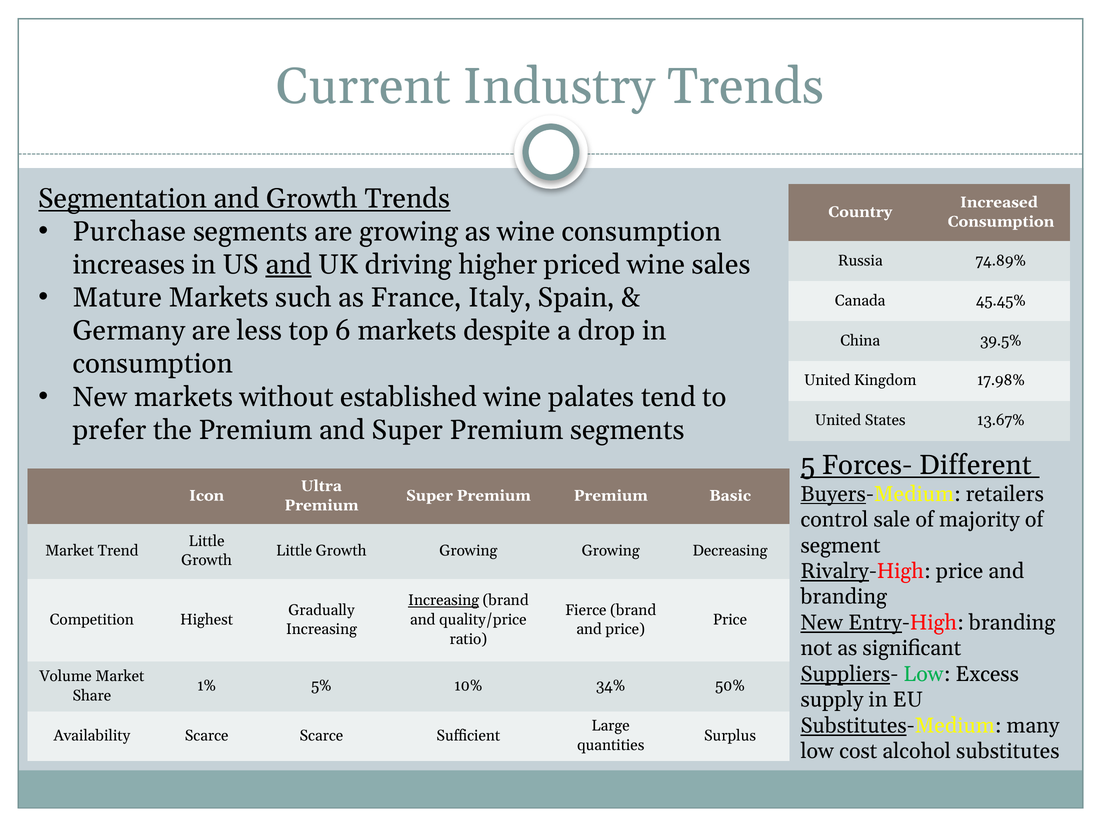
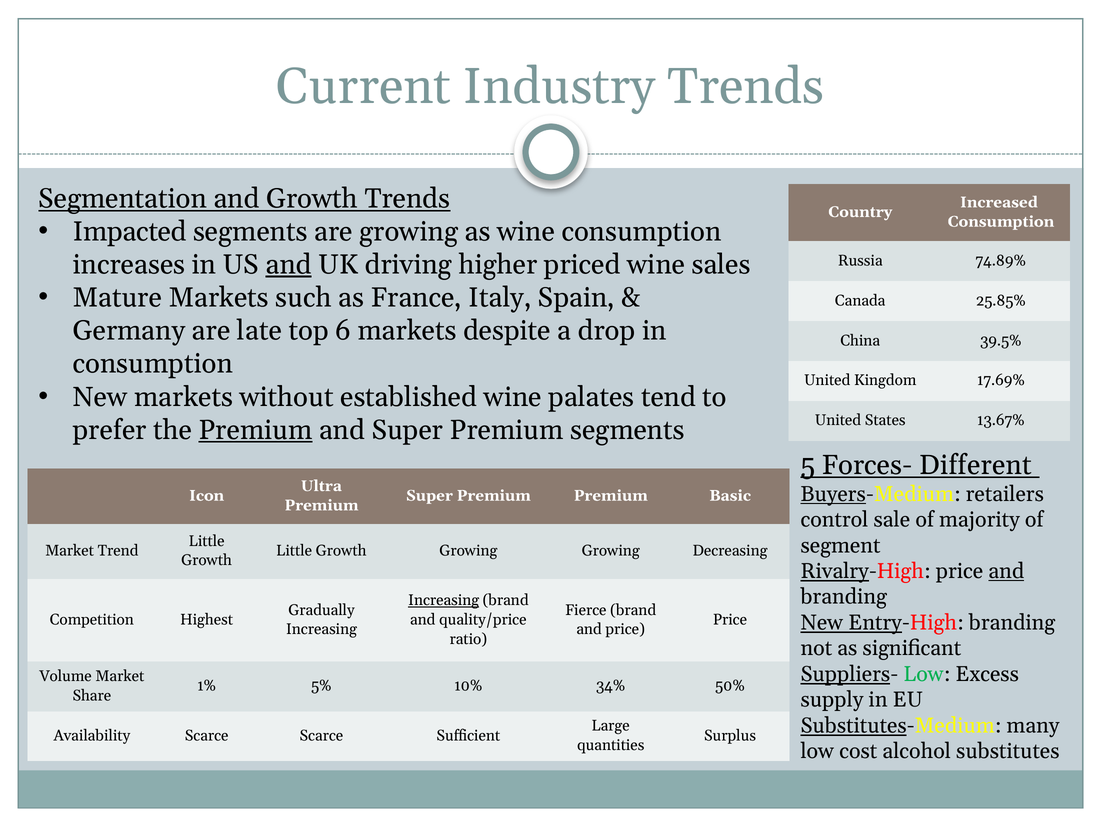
Purchase: Purchase -> Impacted
45.45%: 45.45% -> 25.85%
less: less -> late
17.98%: 17.98% -> 17.69%
Premium at (256, 430) underline: none -> present
and at (1006, 571) underline: none -> present
